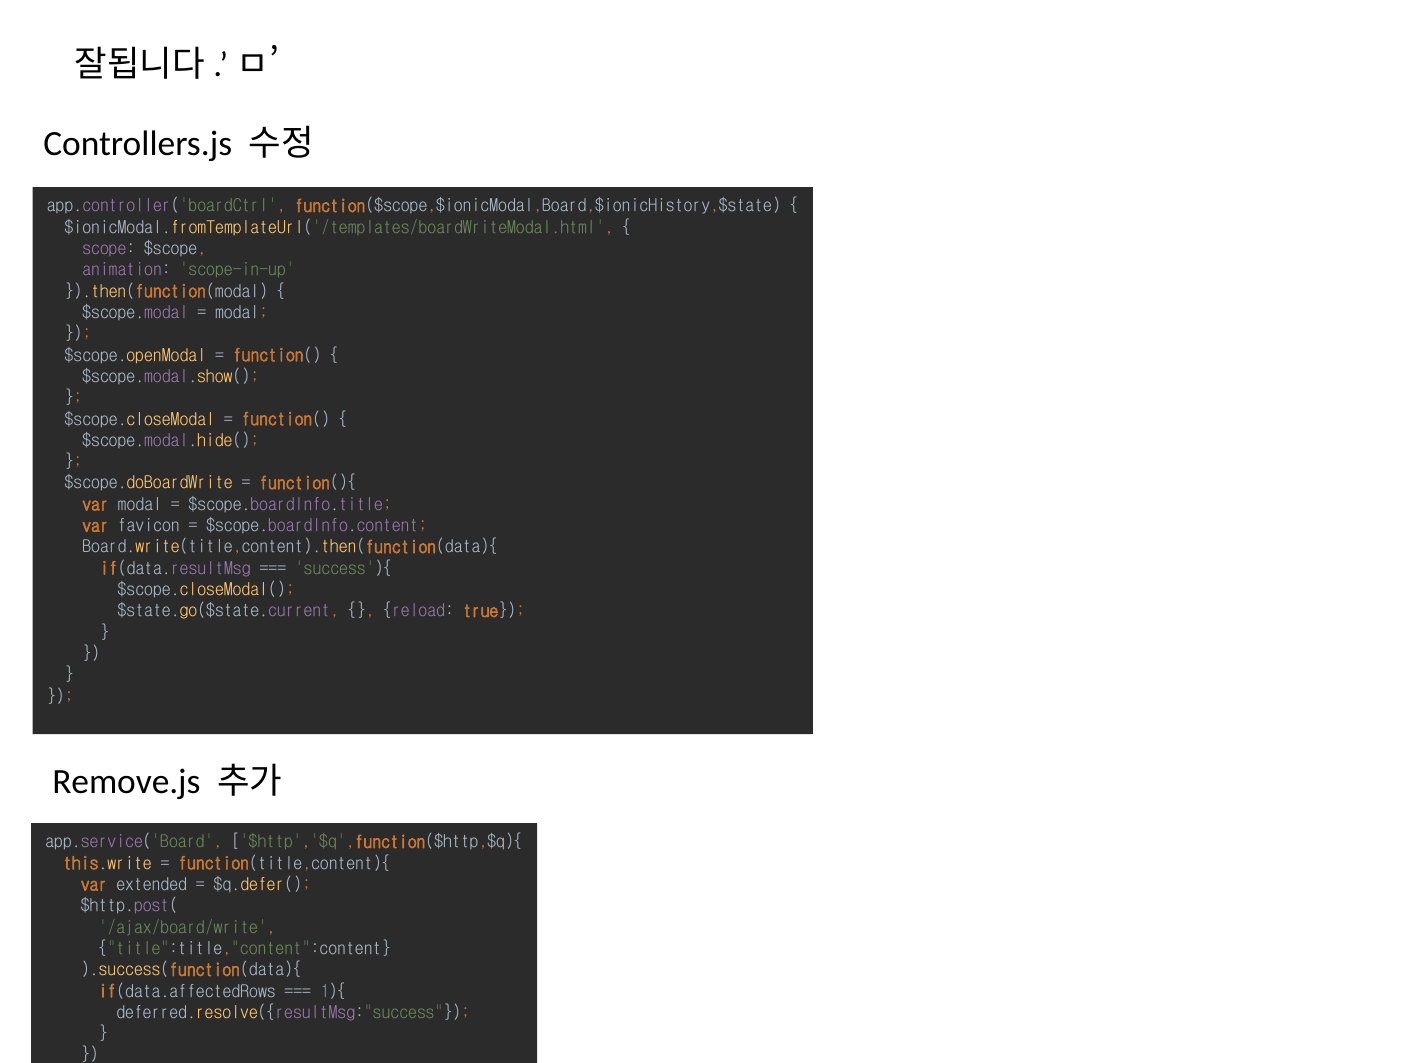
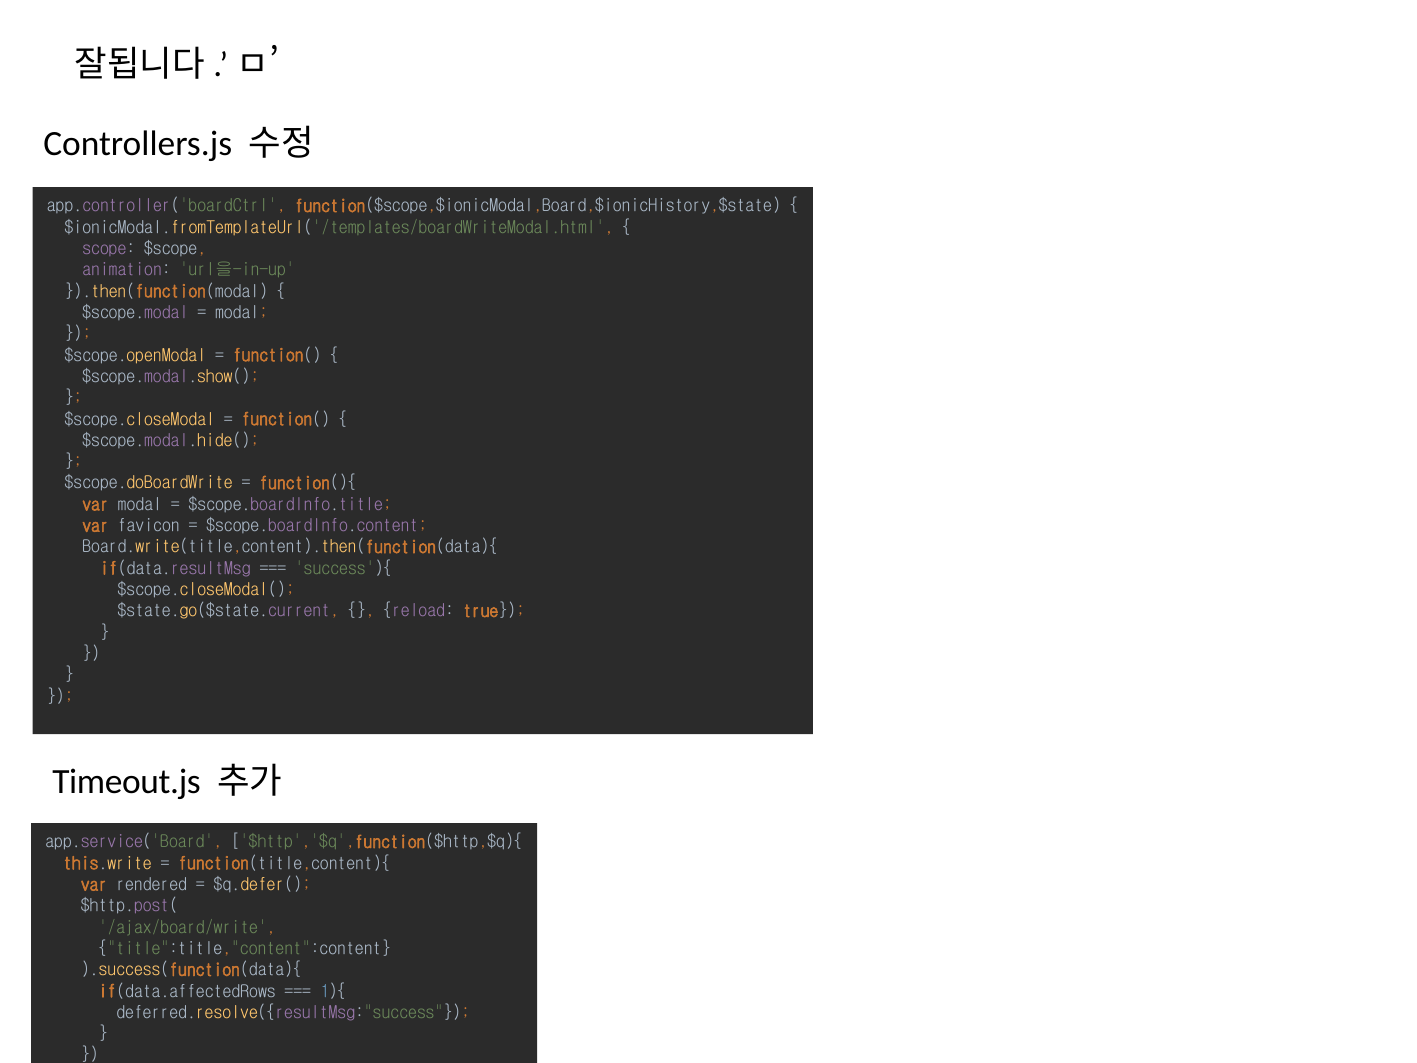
scope-in-up: scope-in-up -> url을-in-up
Remove.js: Remove.js -> Timeout.js
extended: extended -> rendered
